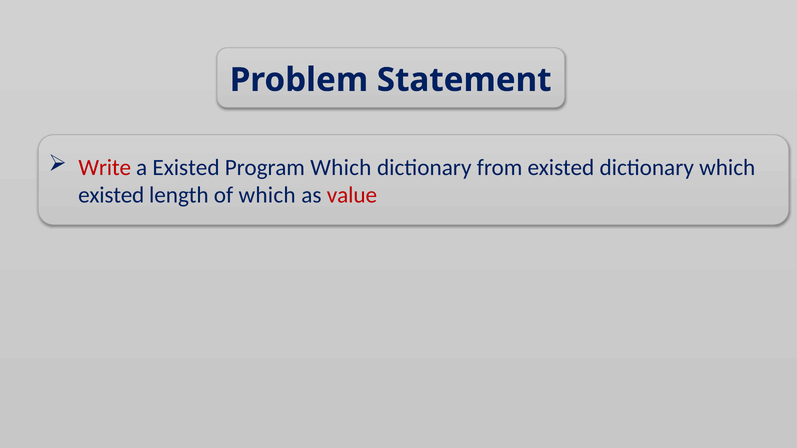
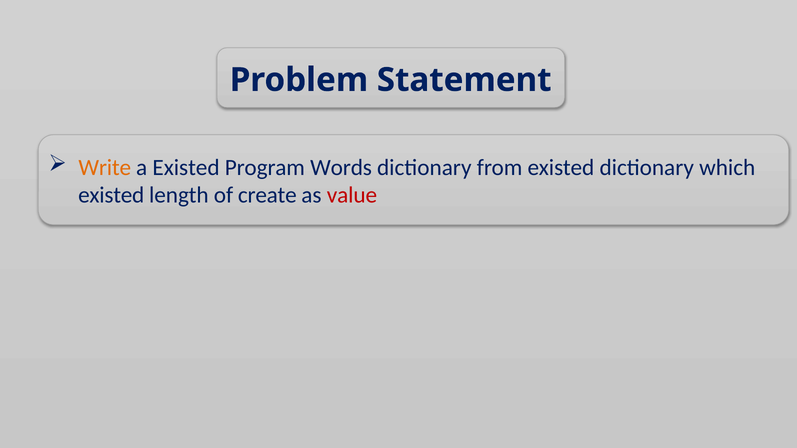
Write colour: red -> orange
Program Which: Which -> Words
of which: which -> create
